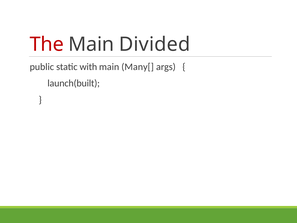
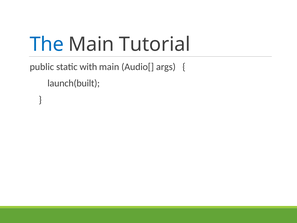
The colour: red -> blue
Divided: Divided -> Tutorial
Many[: Many[ -> Audio[
